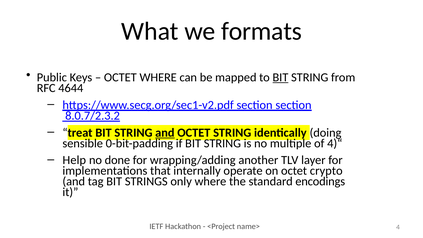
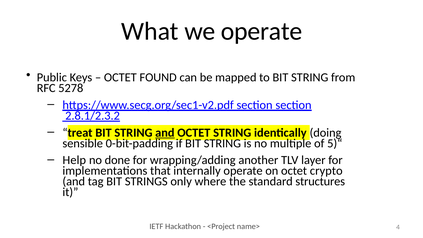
we formats: formats -> operate
OCTET WHERE: WHERE -> FOUND
BIT at (280, 77) underline: present -> none
4644: 4644 -> 5278
8.0.7/2.3.2: 8.0.7/2.3.2 -> 2.8.1/2.3.2
4)“: 4)“ -> 5)“
encodings: encodings -> structures
